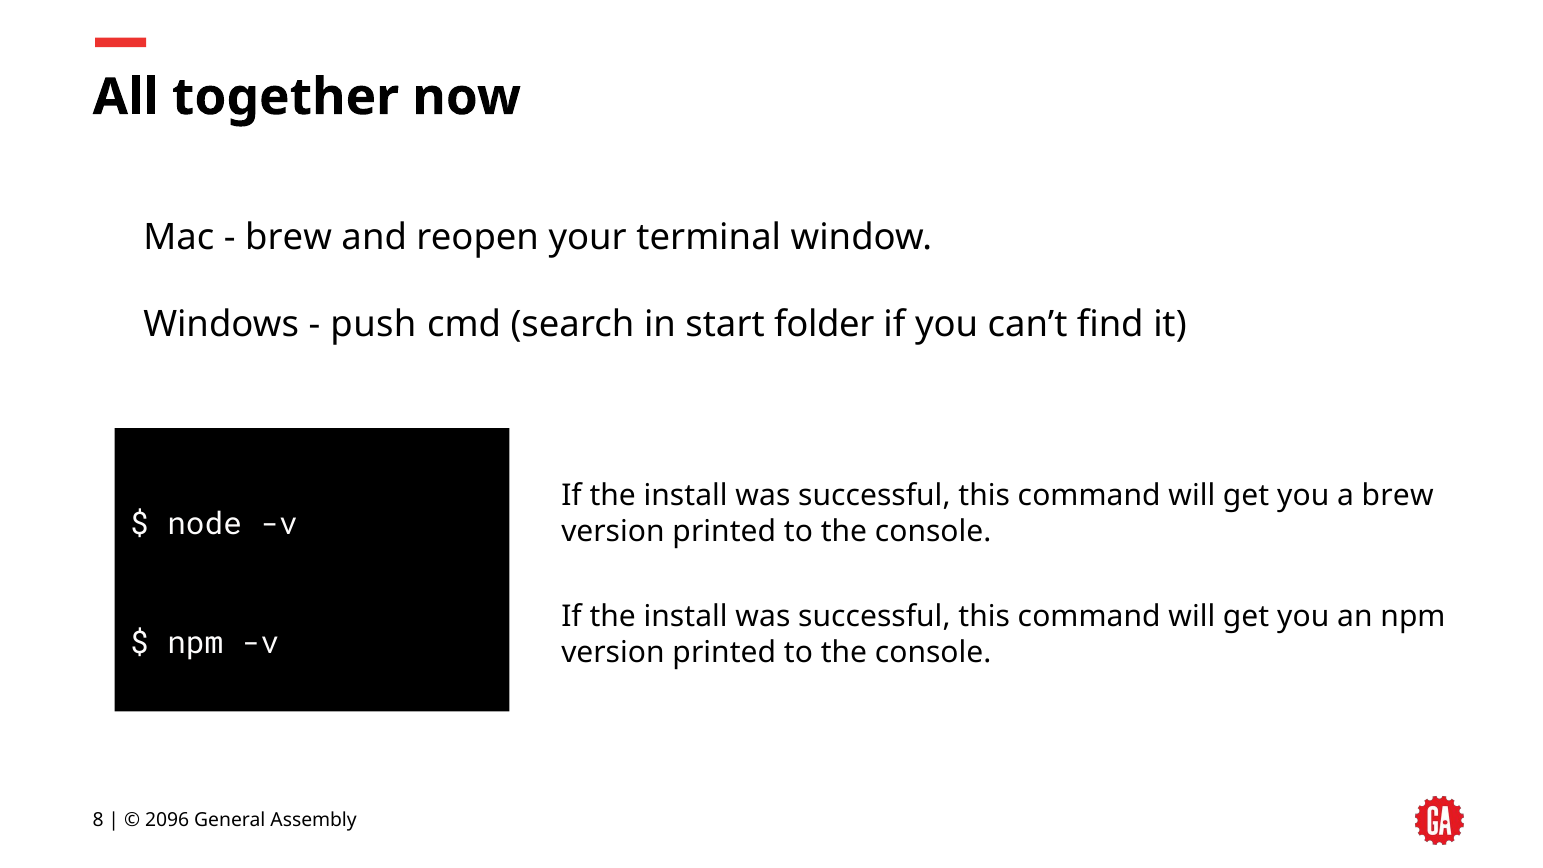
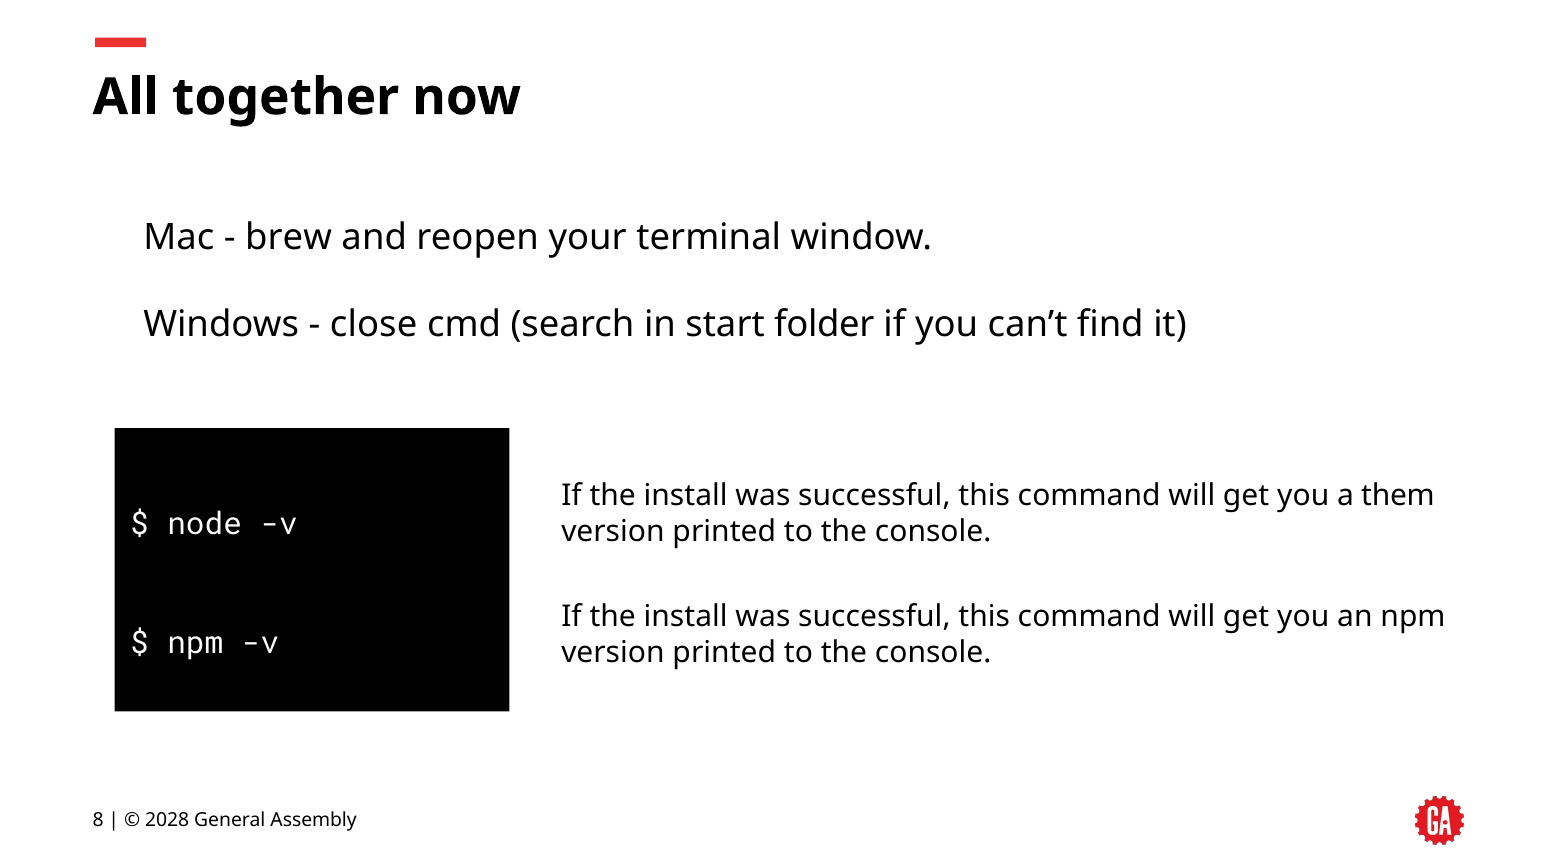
push: push -> close
a brew: brew -> them
2096: 2096 -> 2028
